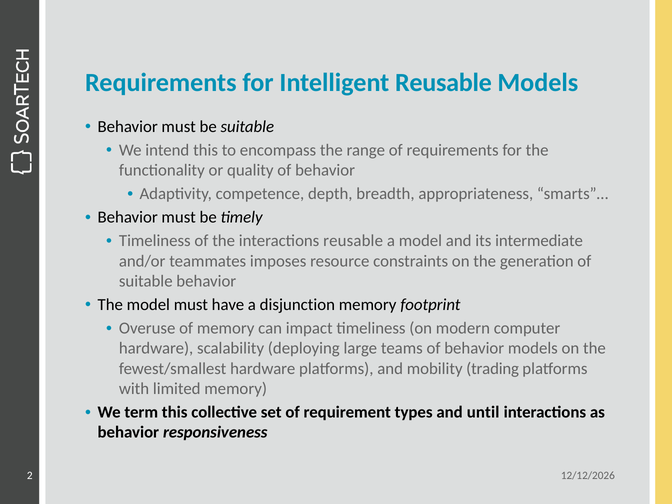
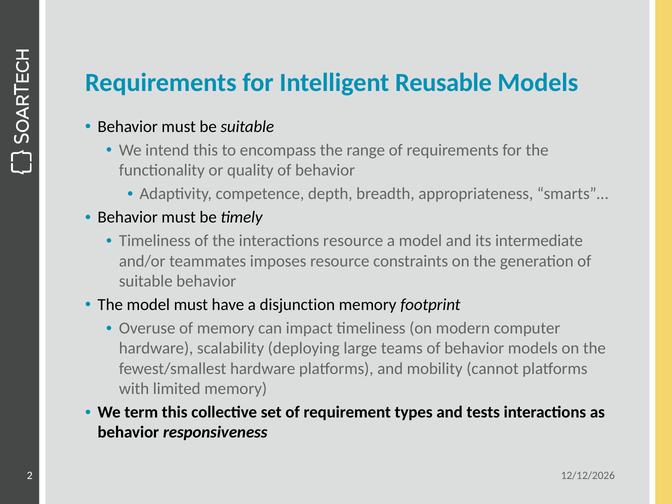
interactions reusable: reusable -> resource
trading: trading -> cannot
until: until -> tests
